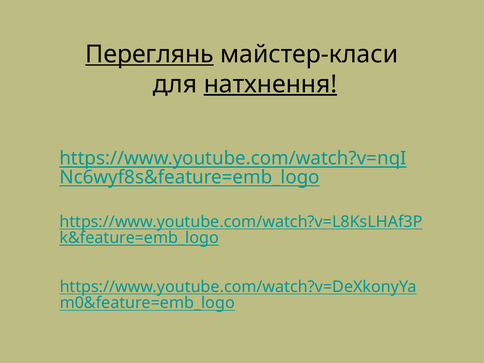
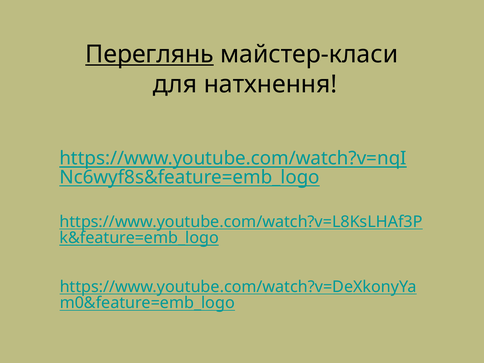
натхнення underline: present -> none
